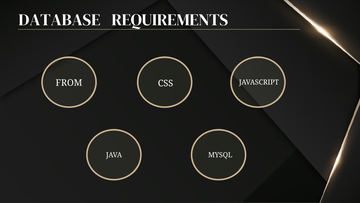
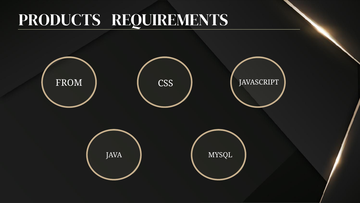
DATABASE: DATABASE -> PRODUCTS
